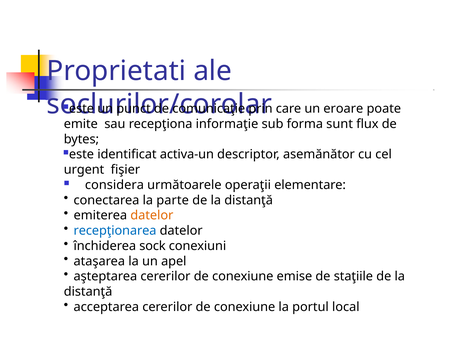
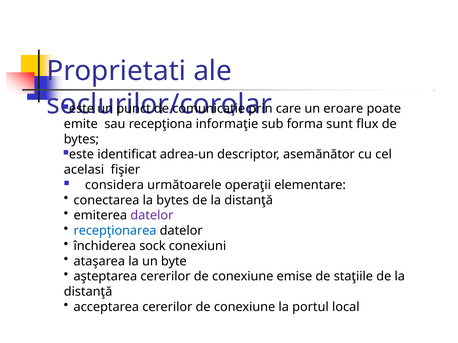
activa-un: activa-un -> adrea-un
urgent: urgent -> acelasi
la parte: parte -> bytes
datelor at (152, 216) colour: orange -> purple
apel: apel -> byte
